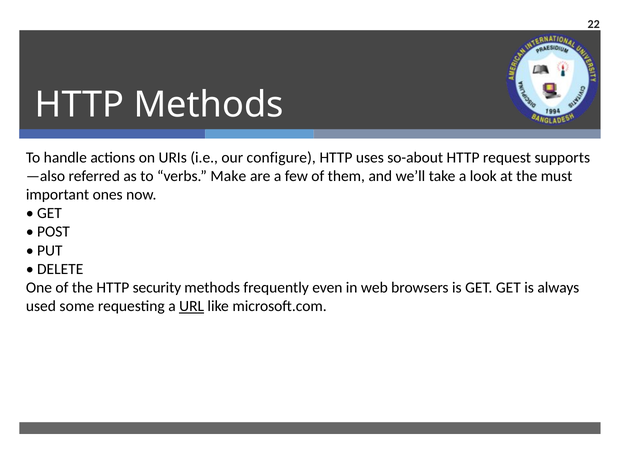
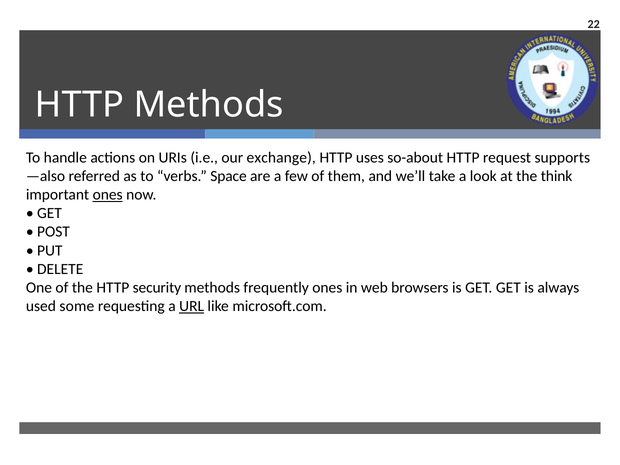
configure: configure -> exchange
Make: Make -> Space
must: must -> think
ones at (108, 195) underline: none -> present
frequently even: even -> ones
